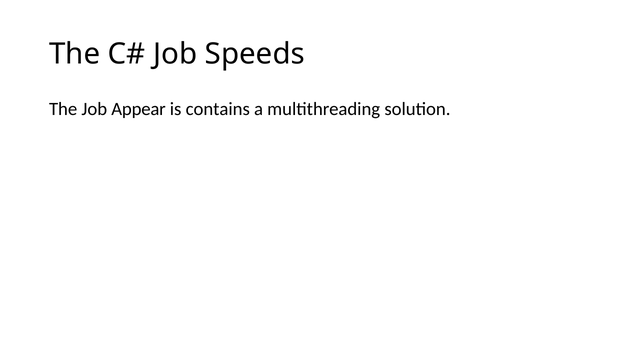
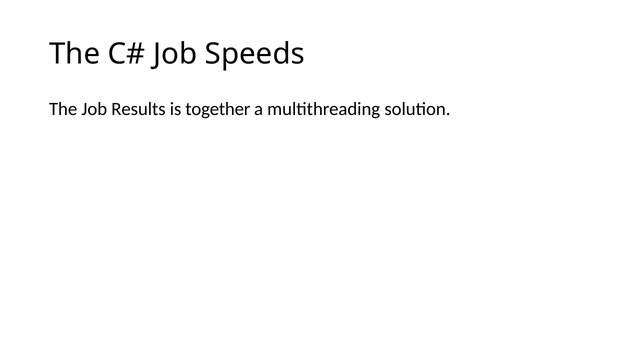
Appear: Appear -> Results
contains: contains -> together
